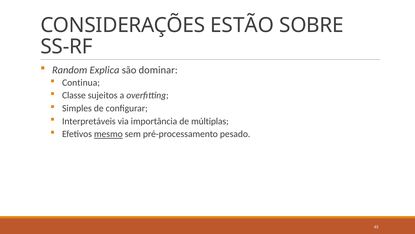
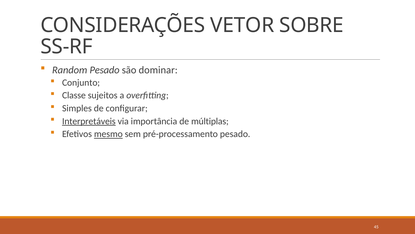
ESTÃO: ESTÃO -> VETOR
Random Explica: Explica -> Pesado
Continua: Continua -> Conjunto
Interpretáveis underline: none -> present
